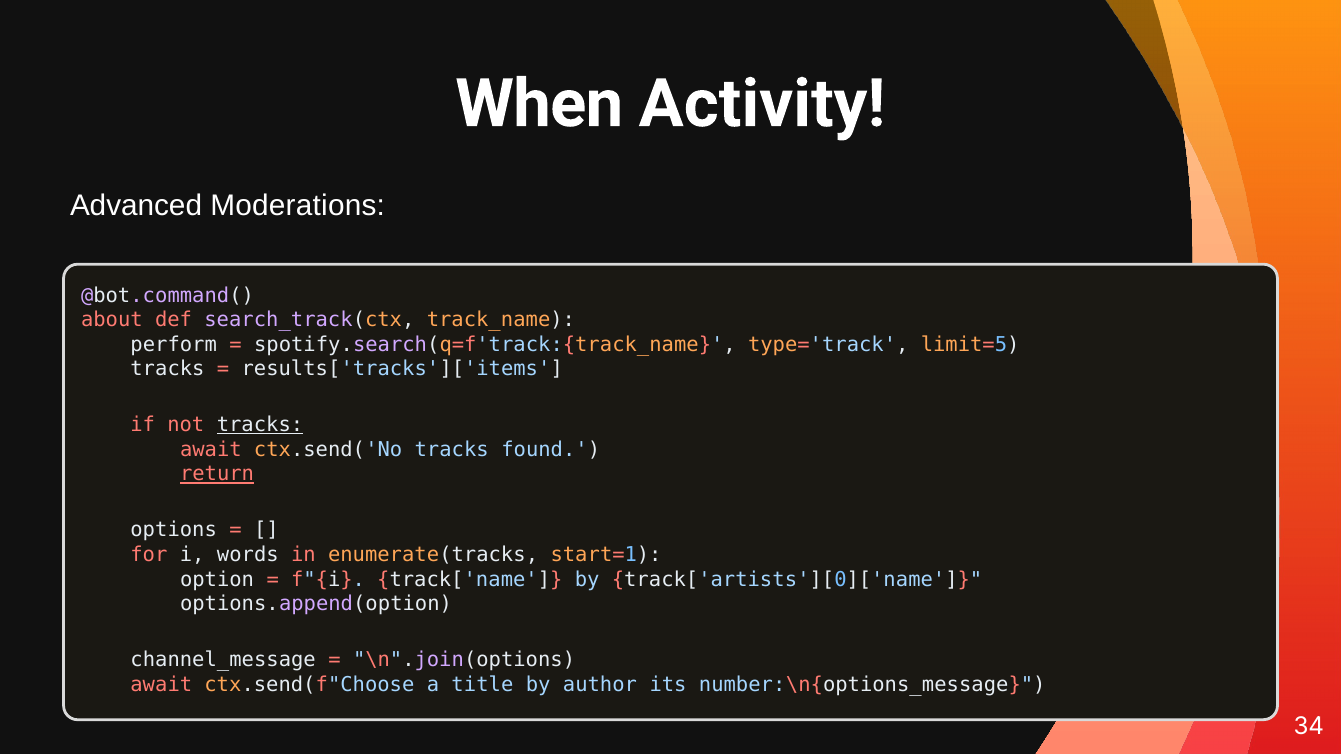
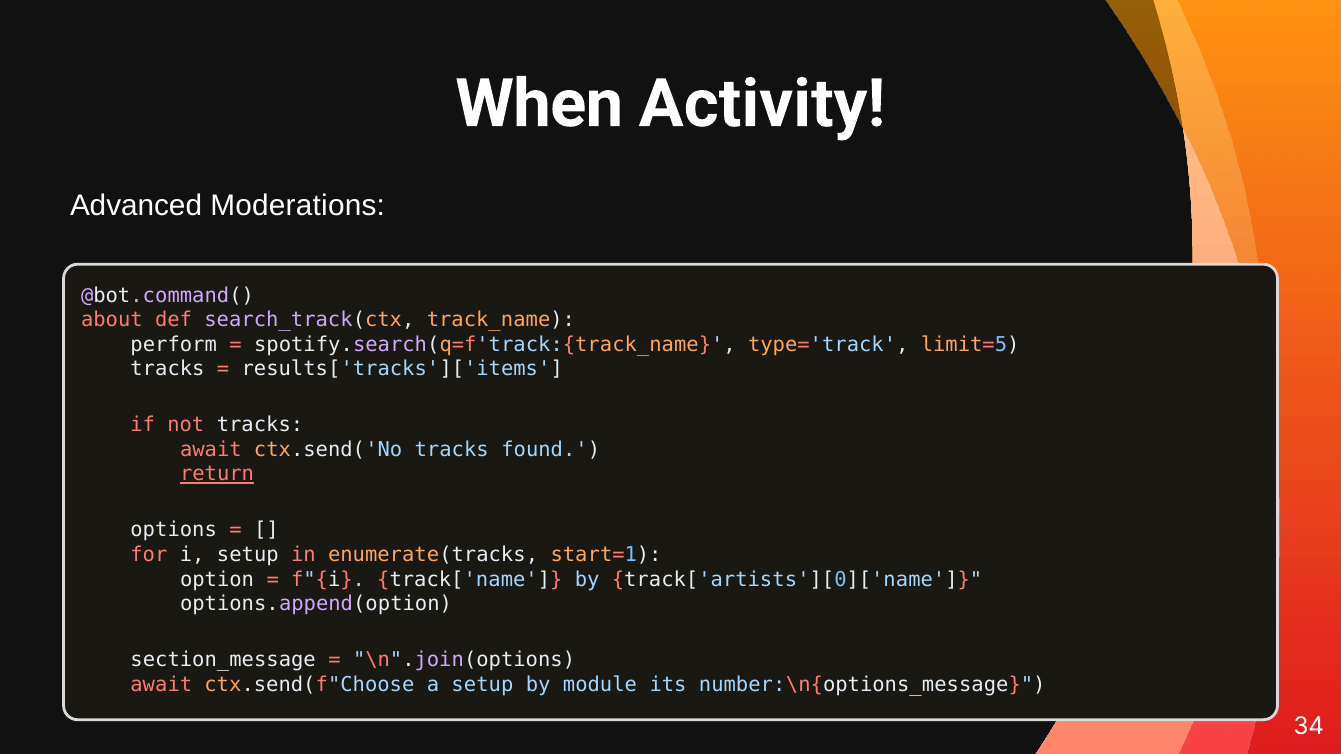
tracks at (260, 425) underline: present -> none
i words: words -> setup
channel_message: channel_message -> section_message
a title: title -> setup
author: author -> module
